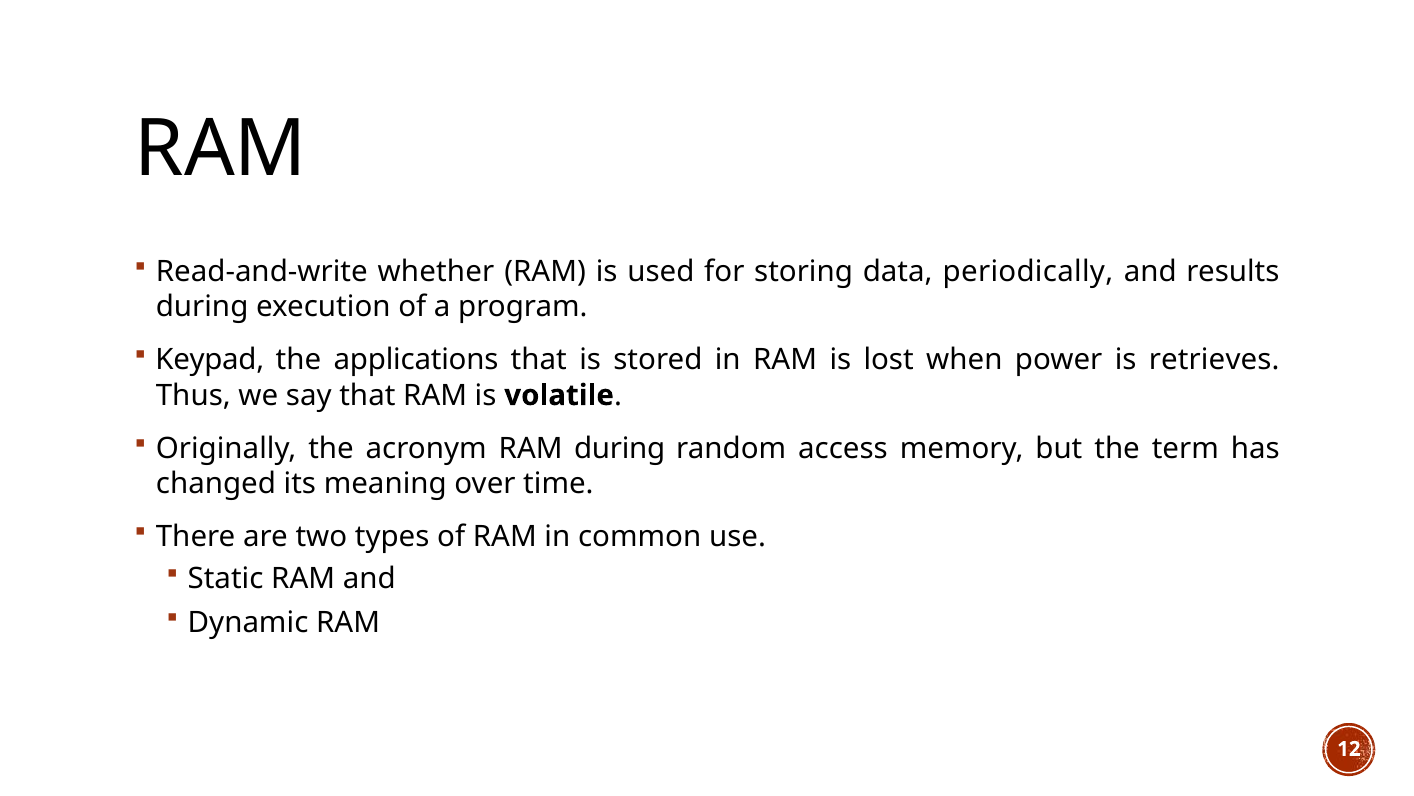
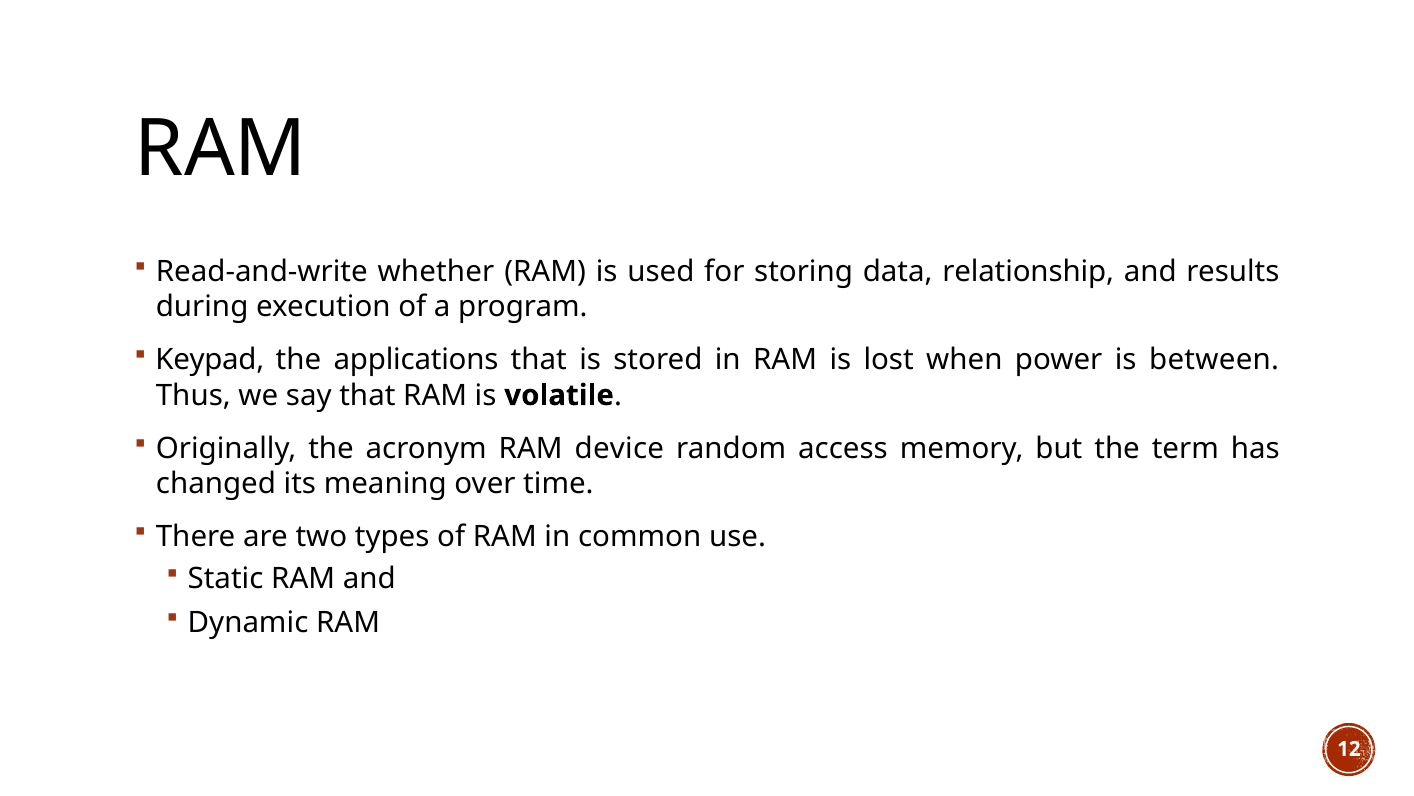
periodically: periodically -> relationship
retrieves: retrieves -> between
RAM during: during -> device
